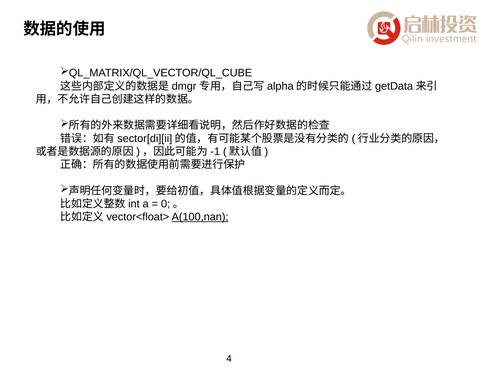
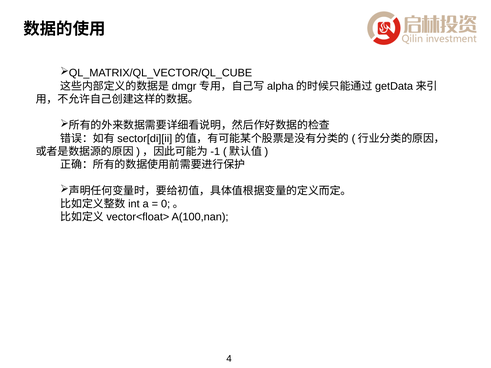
A(100,nan underline: present -> none
